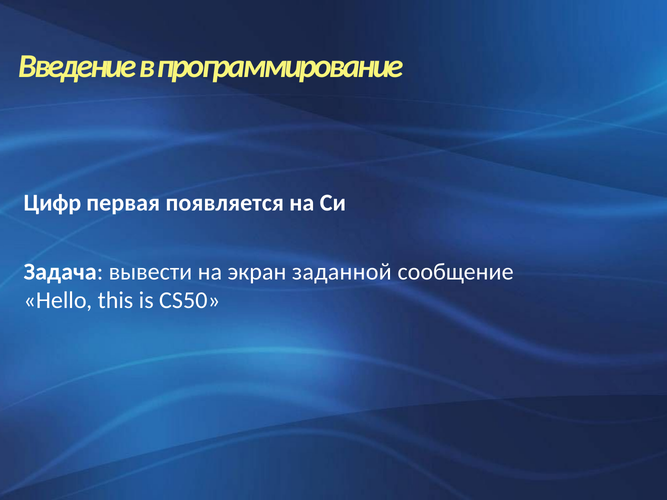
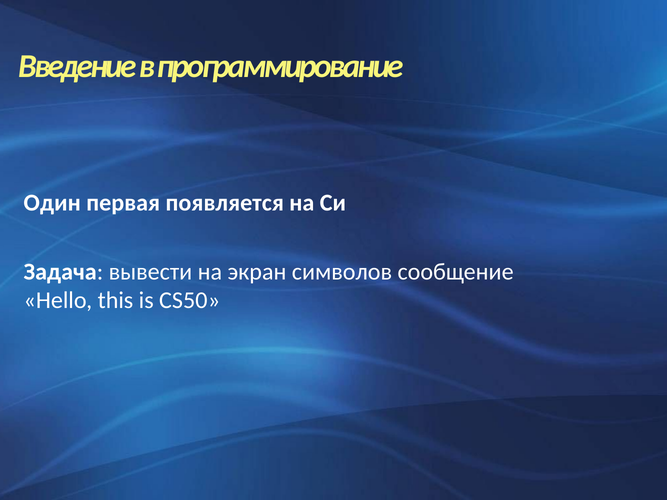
Цифр: Цифр -> Один
заданной: заданной -> символов
